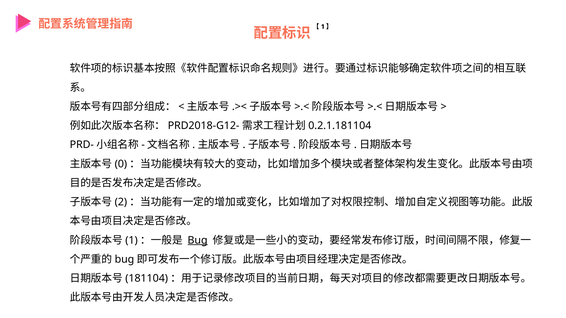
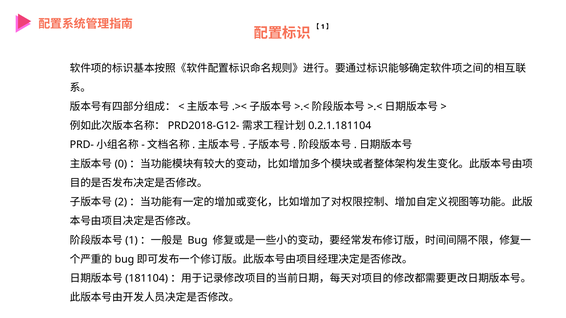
Bug underline: present -> none
